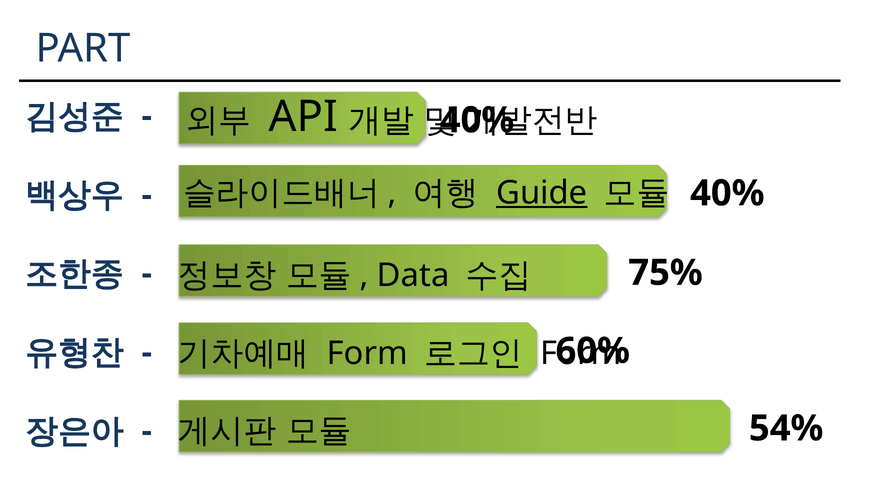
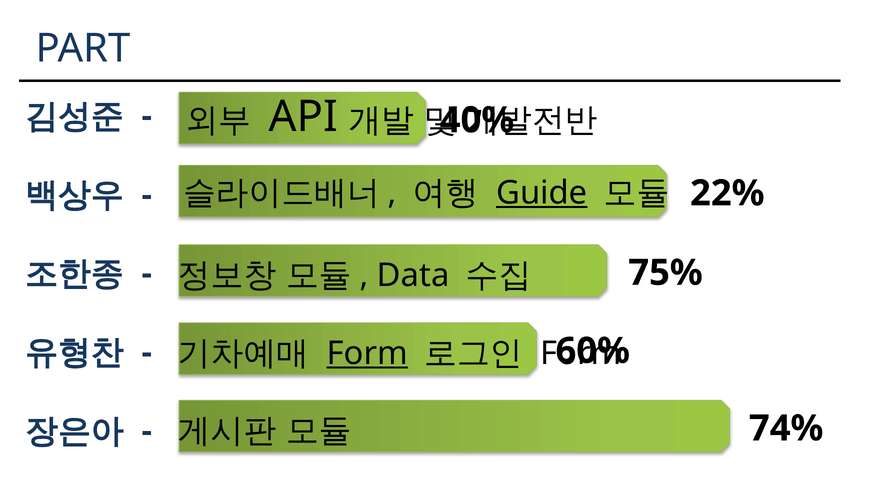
40% at (727, 193): 40% -> 22%
Form at (367, 353) underline: none -> present
54%: 54% -> 74%
